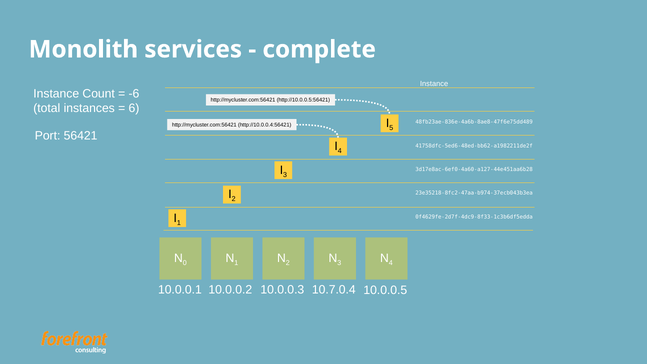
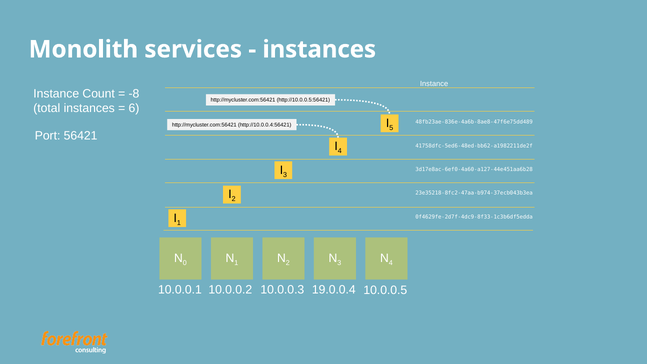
complete at (319, 49): complete -> instances
-6: -6 -> -8
10.7.0.4: 10.7.0.4 -> 19.0.0.4
